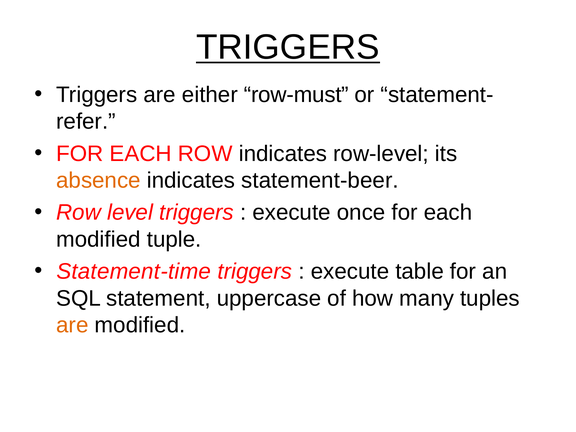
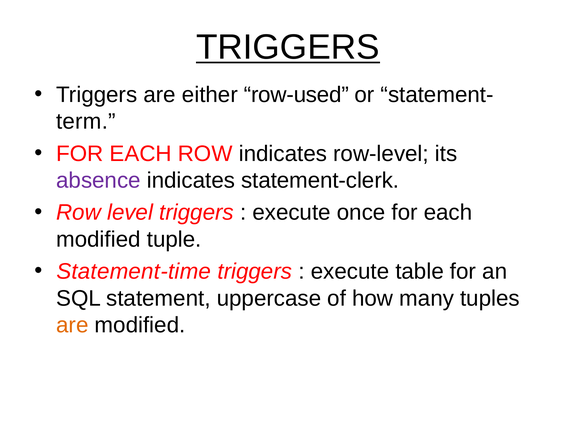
row-must: row-must -> row-used
refer: refer -> term
absence colour: orange -> purple
statement-beer: statement-beer -> statement-clerk
